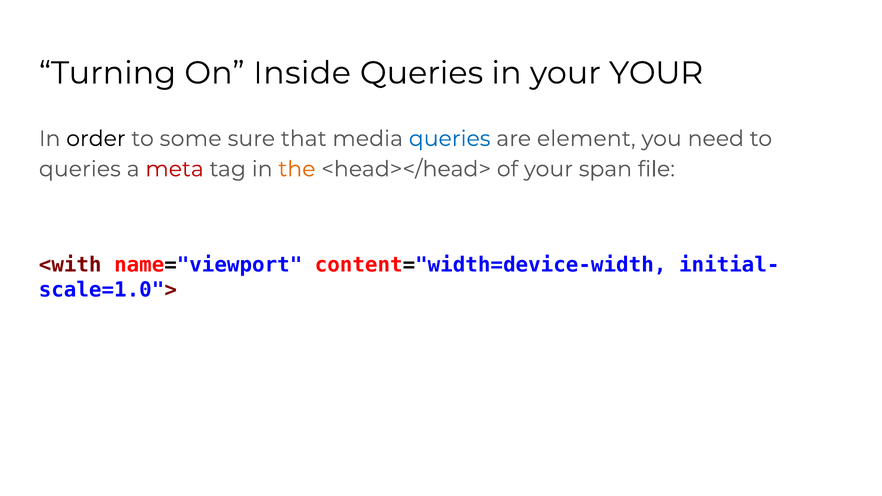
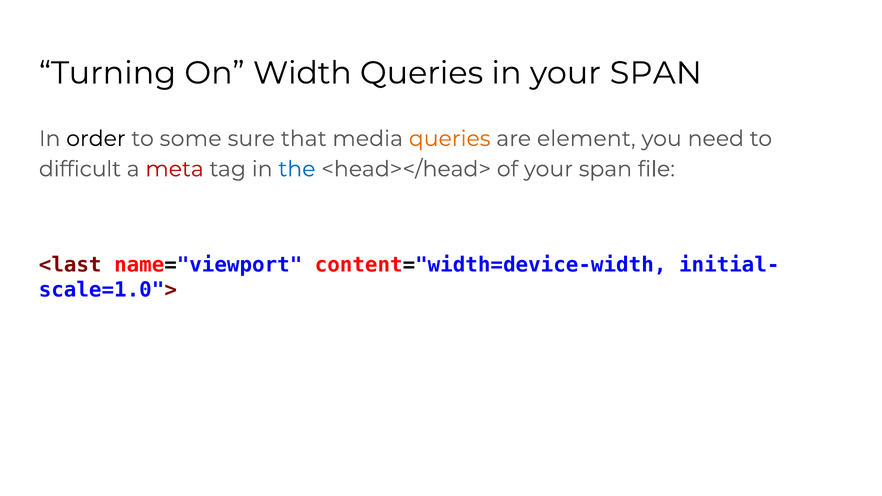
Inside: Inside -> Width
in your YOUR: YOUR -> SPAN
queries at (450, 139) colour: blue -> orange
queries at (80, 169): queries -> difficult
the colour: orange -> blue
<with: <with -> <last
